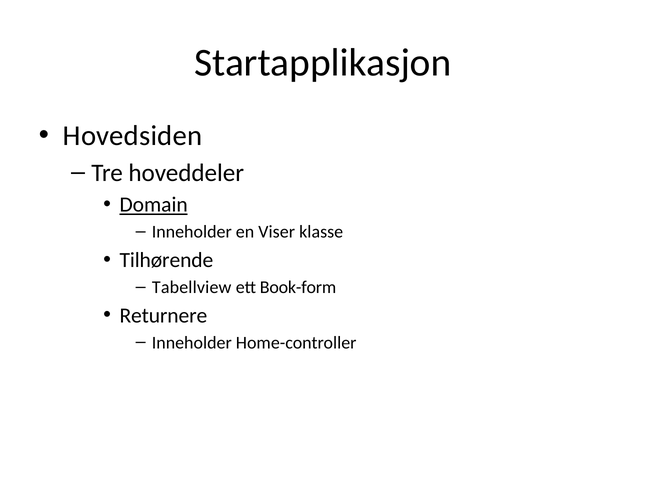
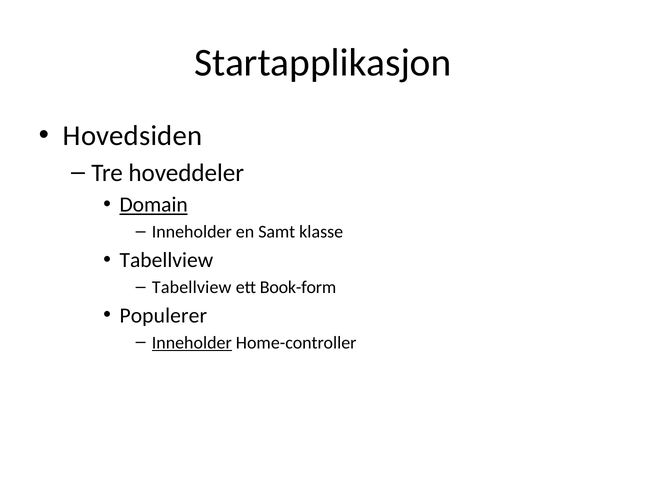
Viser: Viser -> Samt
Tilhørende at (166, 260): Tilhørende -> Tabellview
Returnere: Returnere -> Populerer
Inneholder at (192, 342) underline: none -> present
